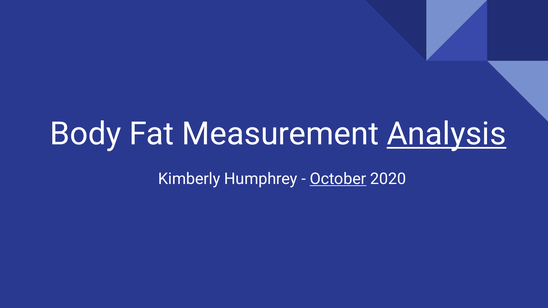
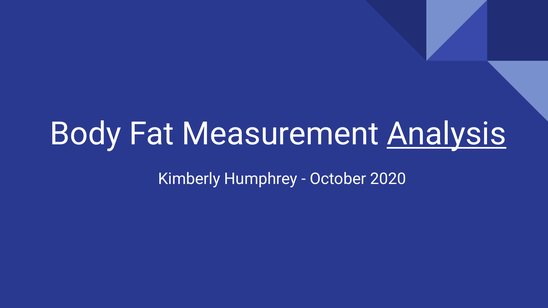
October underline: present -> none
